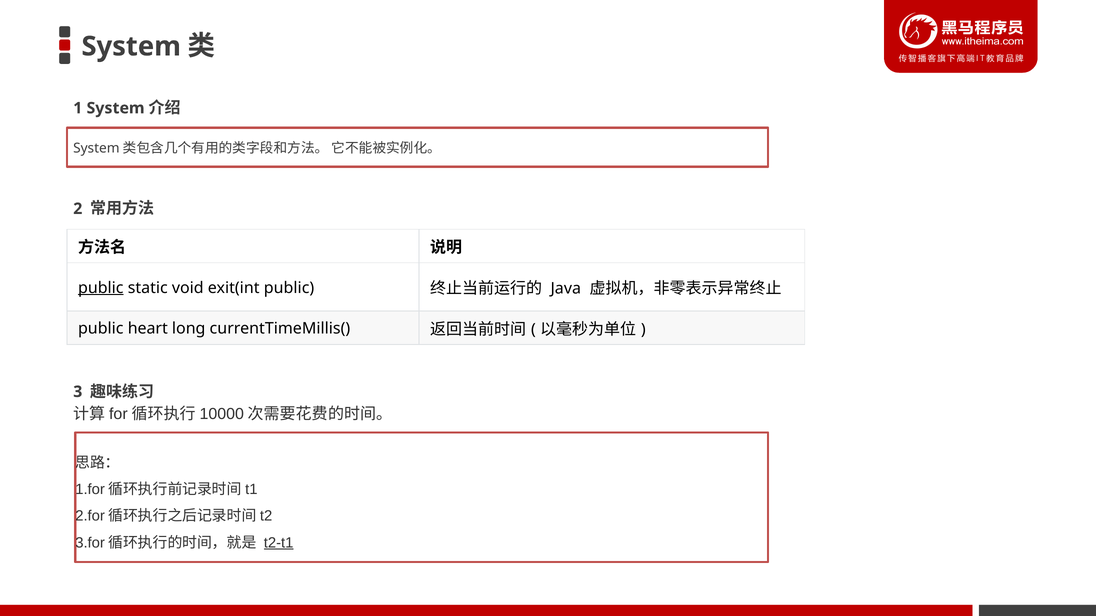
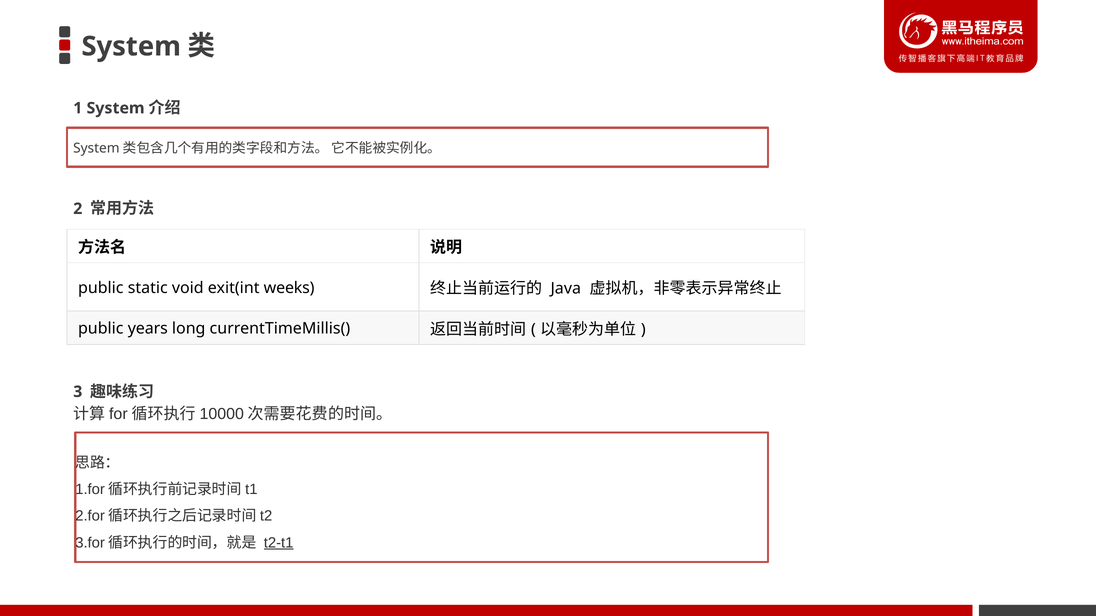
public at (101, 288) underline: present -> none
exit(int public: public -> weeks
heart: heart -> years
